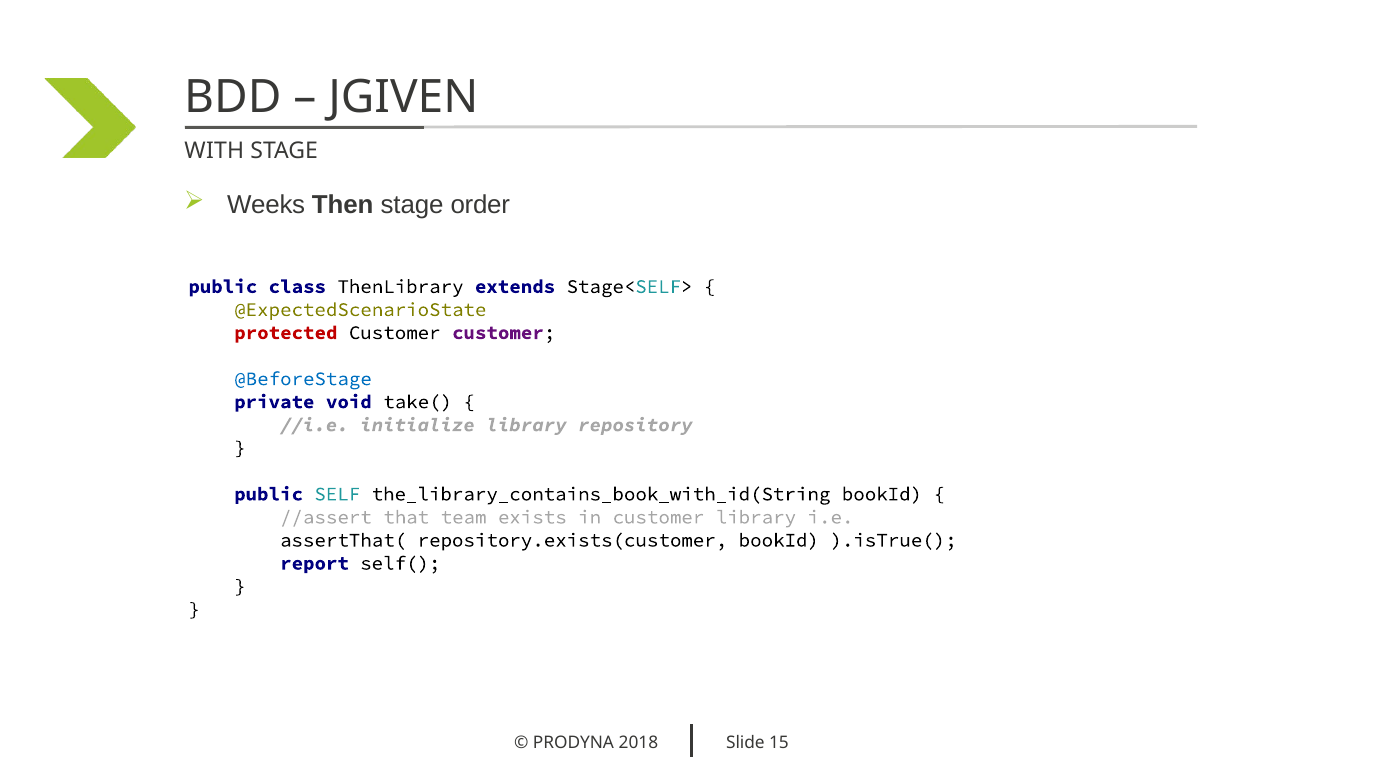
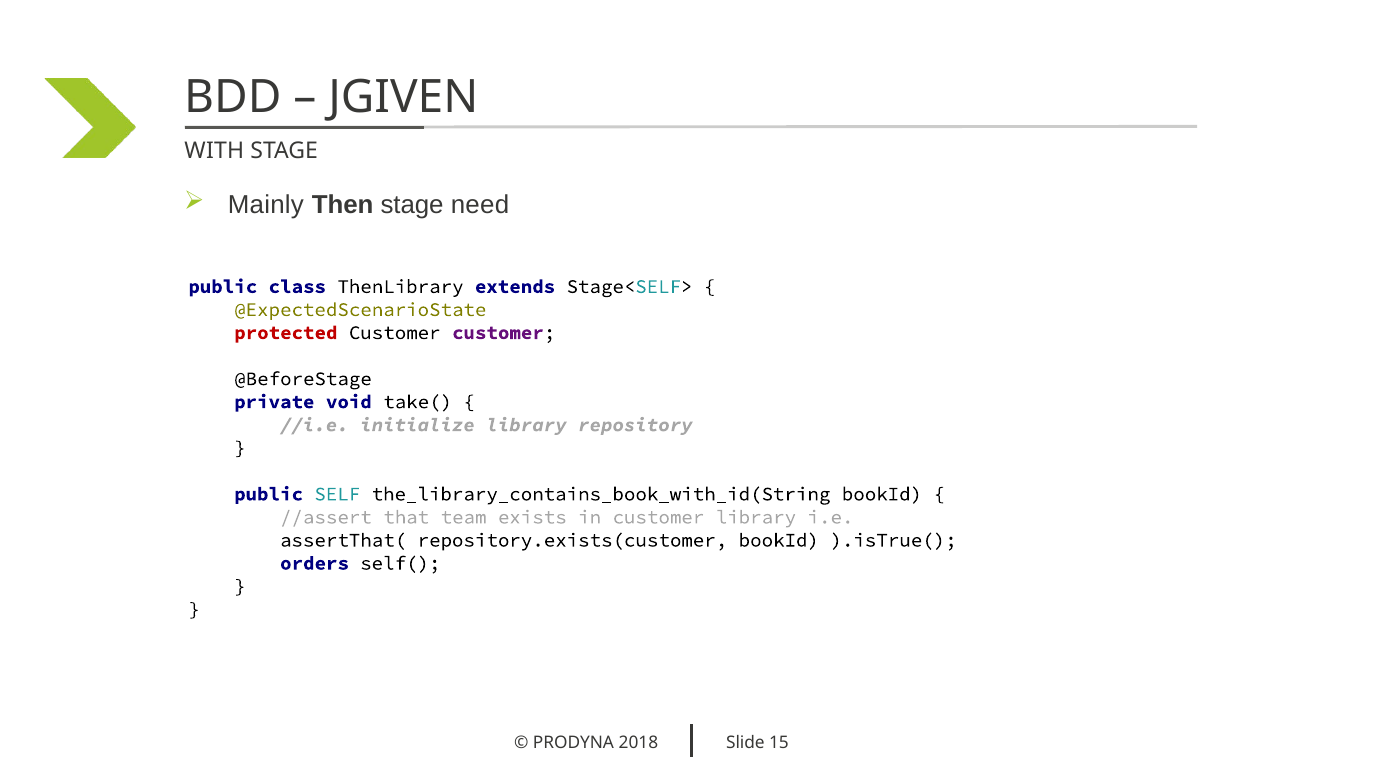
Weeks: Weeks -> Mainly
order: order -> need
@BeforeStage colour: blue -> black
report: report -> orders
